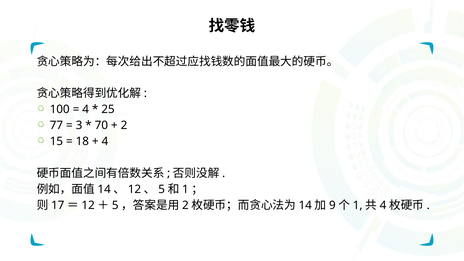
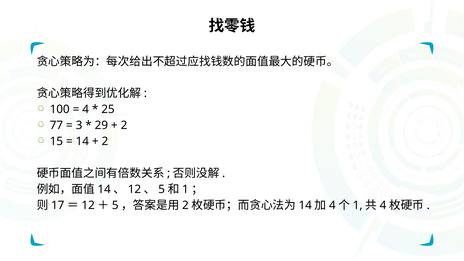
70: 70 -> 29
18 at (82, 141): 18 -> 14
4 at (105, 141): 4 -> 2
9 at (332, 205): 9 -> 4
